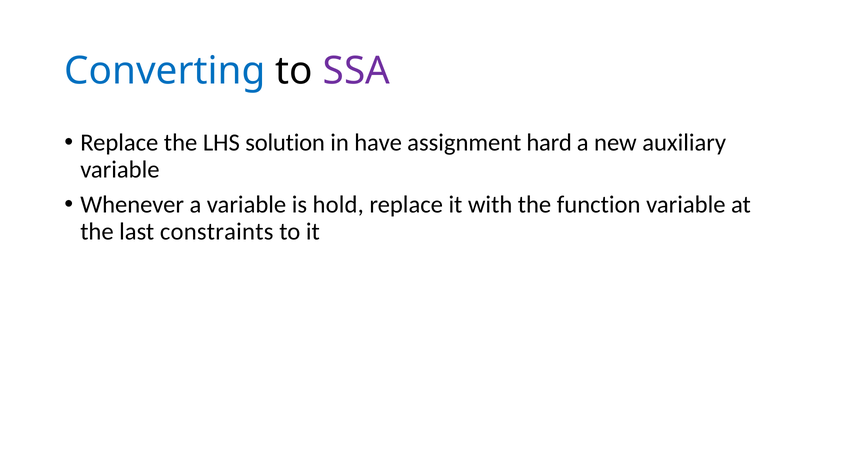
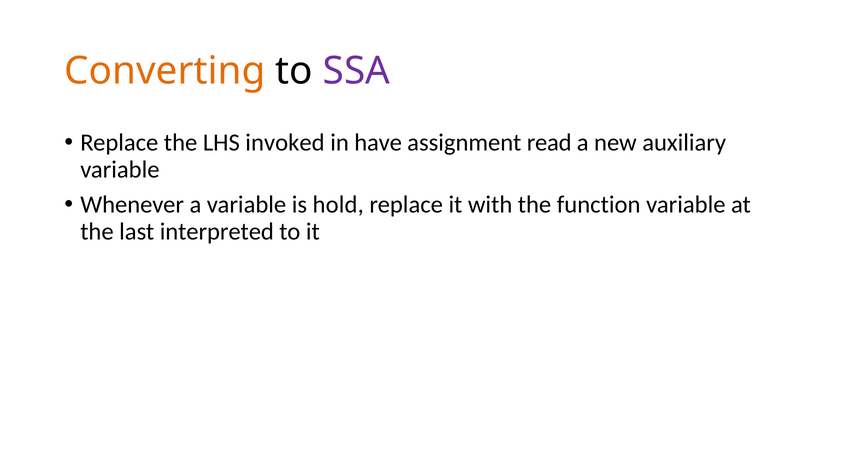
Converting colour: blue -> orange
solution: solution -> invoked
hard: hard -> read
constraints: constraints -> interpreted
